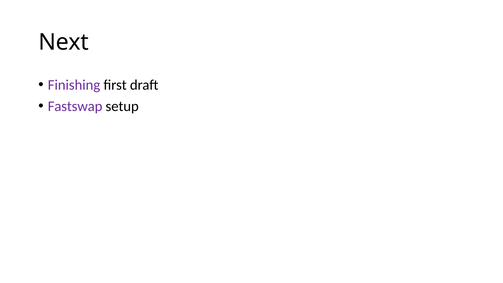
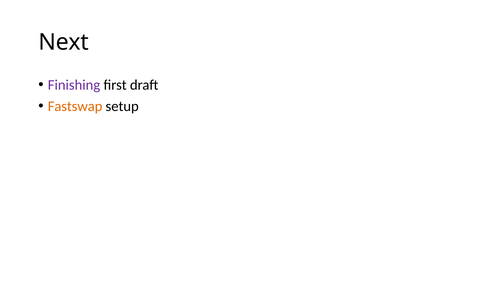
Fastswap colour: purple -> orange
